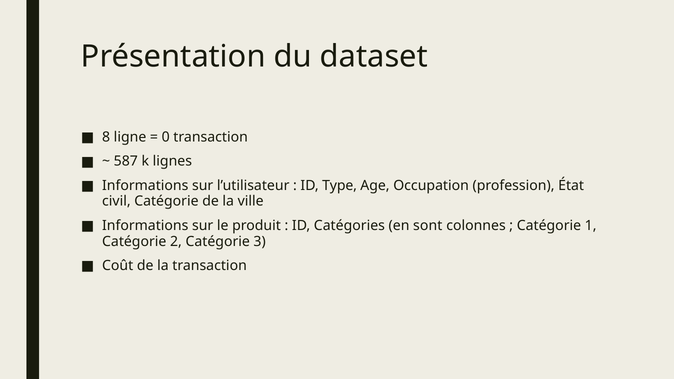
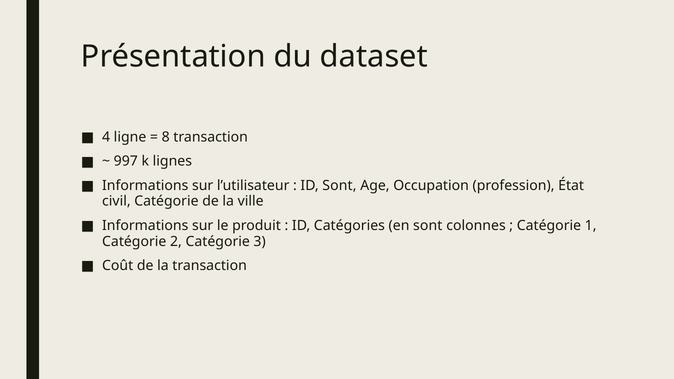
8: 8 -> 4
0: 0 -> 8
587: 587 -> 997
ID Type: Type -> Sont
